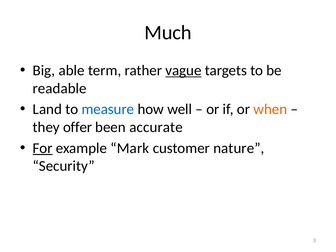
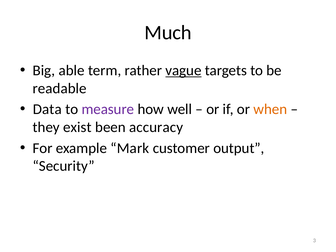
Land: Land -> Data
measure colour: blue -> purple
offer: offer -> exist
accurate: accurate -> accuracy
For underline: present -> none
nature: nature -> output
